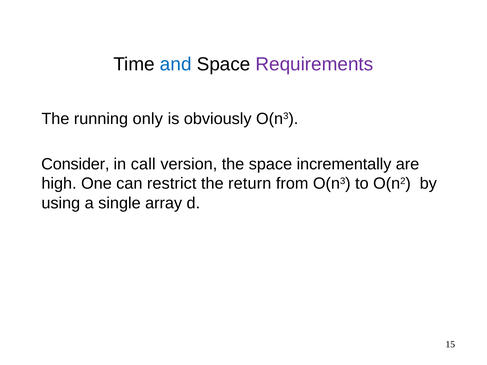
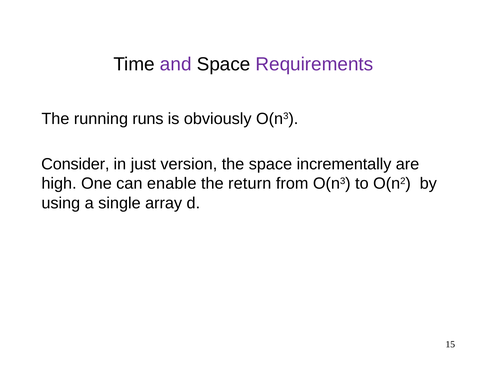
and colour: blue -> purple
only: only -> runs
call: call -> just
restrict: restrict -> enable
